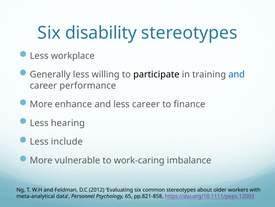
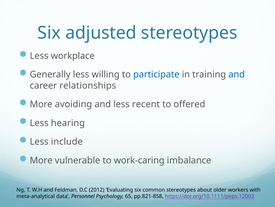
disability: disability -> adjusted
participate colour: black -> blue
performance: performance -> relationships
enhance: enhance -> avoiding
less career: career -> recent
finance: finance -> offered
